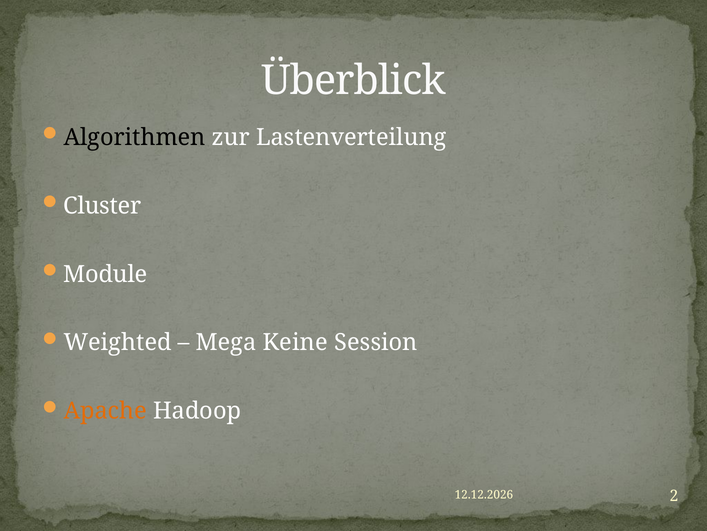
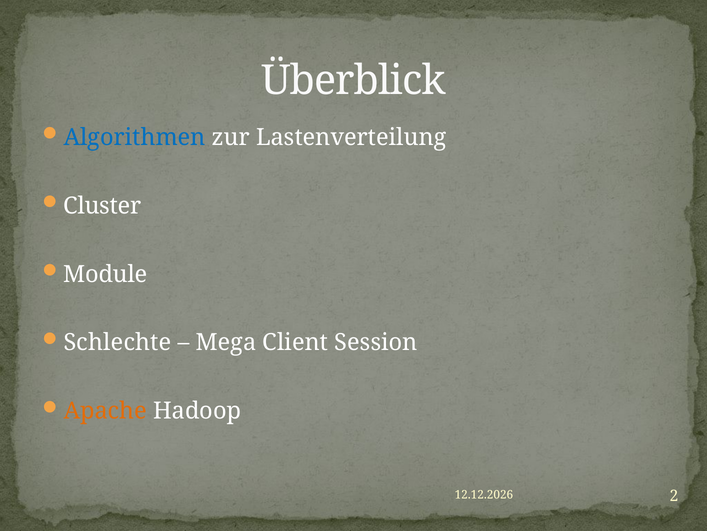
Algorithmen colour: black -> blue
Weighted: Weighted -> Schlechte
Keine: Keine -> Client
